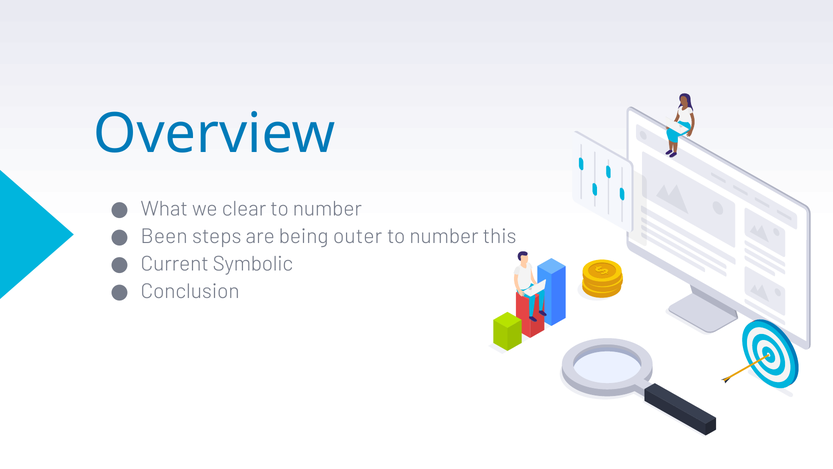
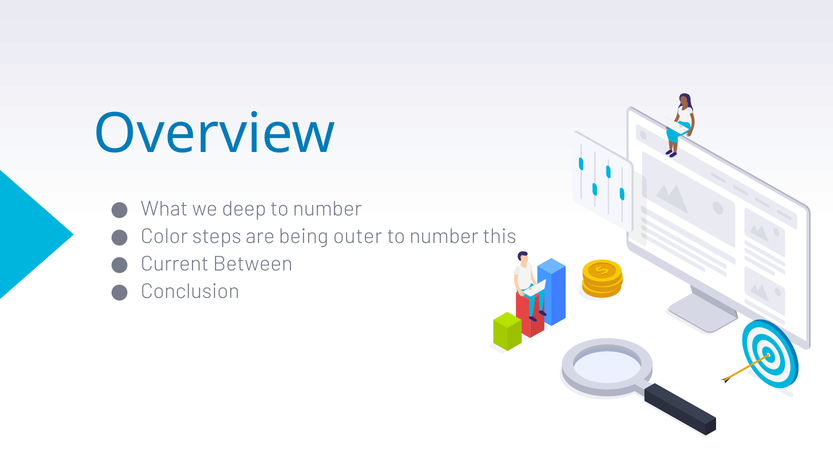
clear: clear -> deep
Been: Been -> Color
Symbolic: Symbolic -> Between
